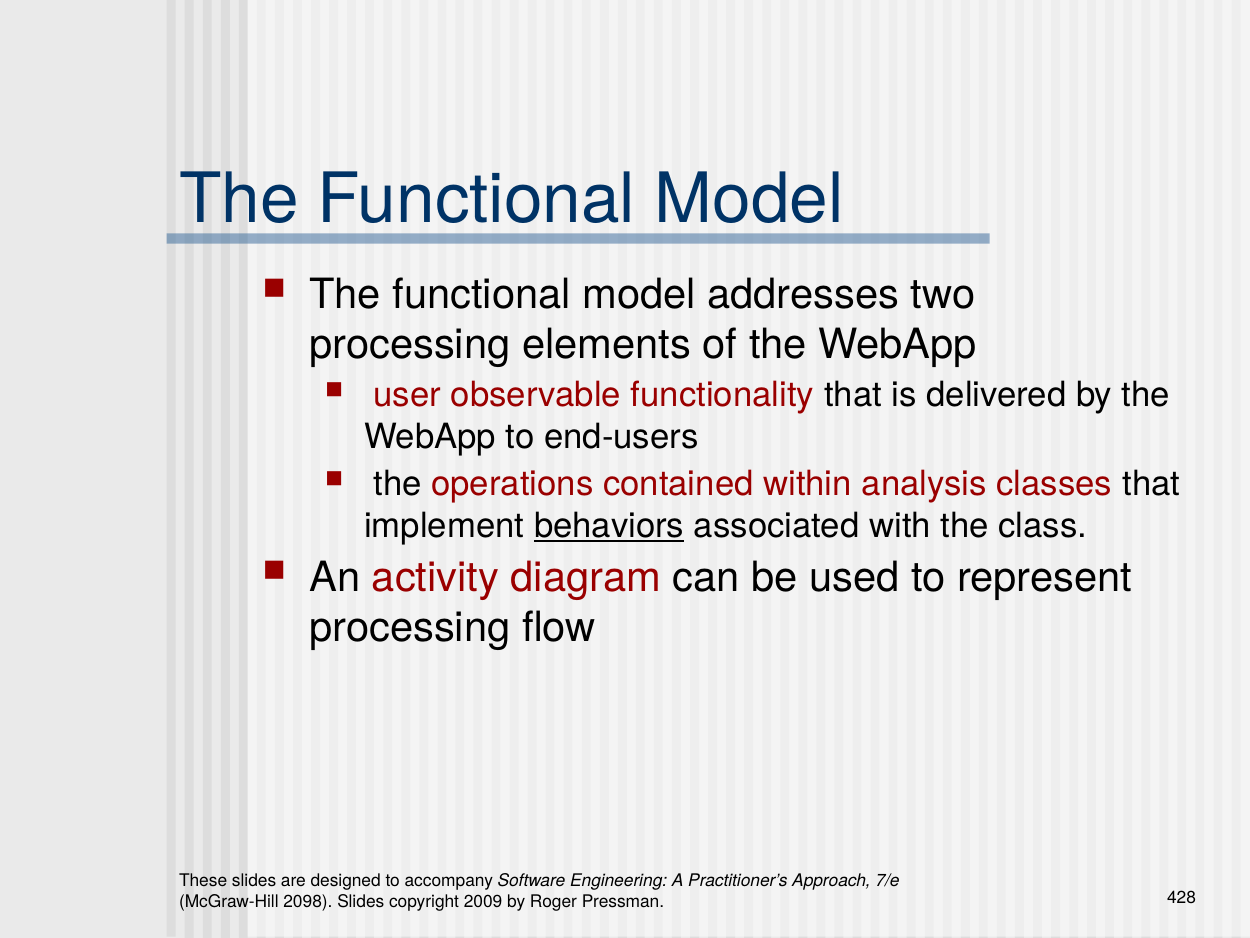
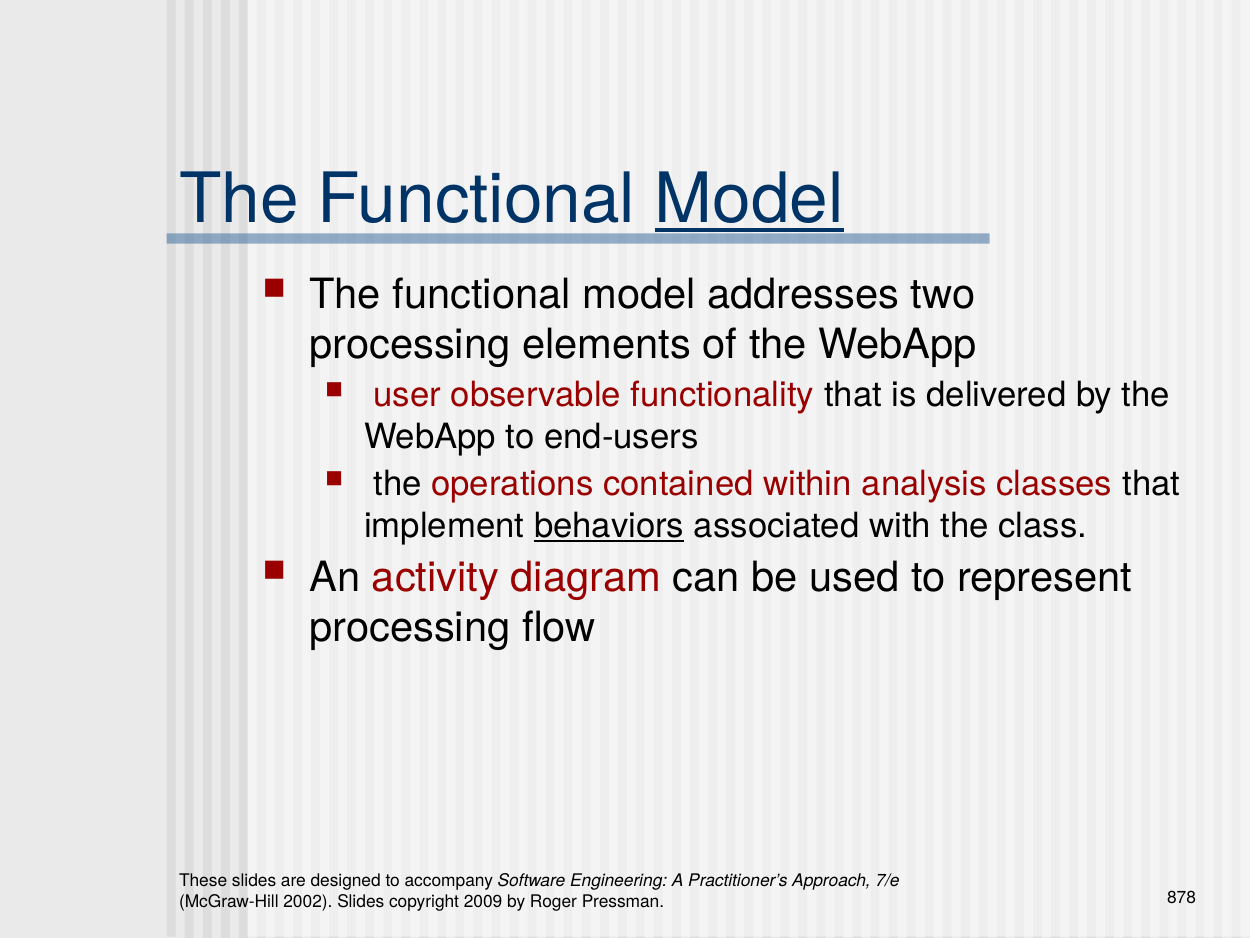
Model at (749, 200) underline: none -> present
2098: 2098 -> 2002
428: 428 -> 878
